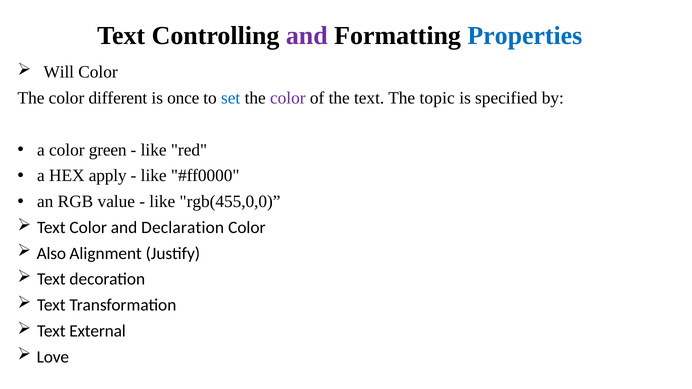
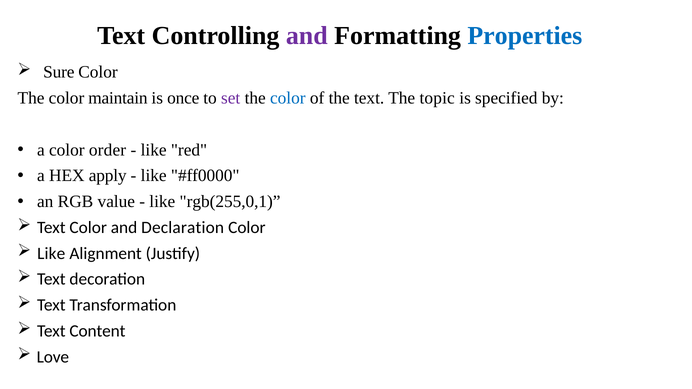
Will: Will -> Sure
different: different -> maintain
set colour: blue -> purple
color at (288, 98) colour: purple -> blue
green: green -> order
rgb(455,0,0: rgb(455,0,0 -> rgb(255,0,1
Also at (51, 253): Also -> Like
External: External -> Content
